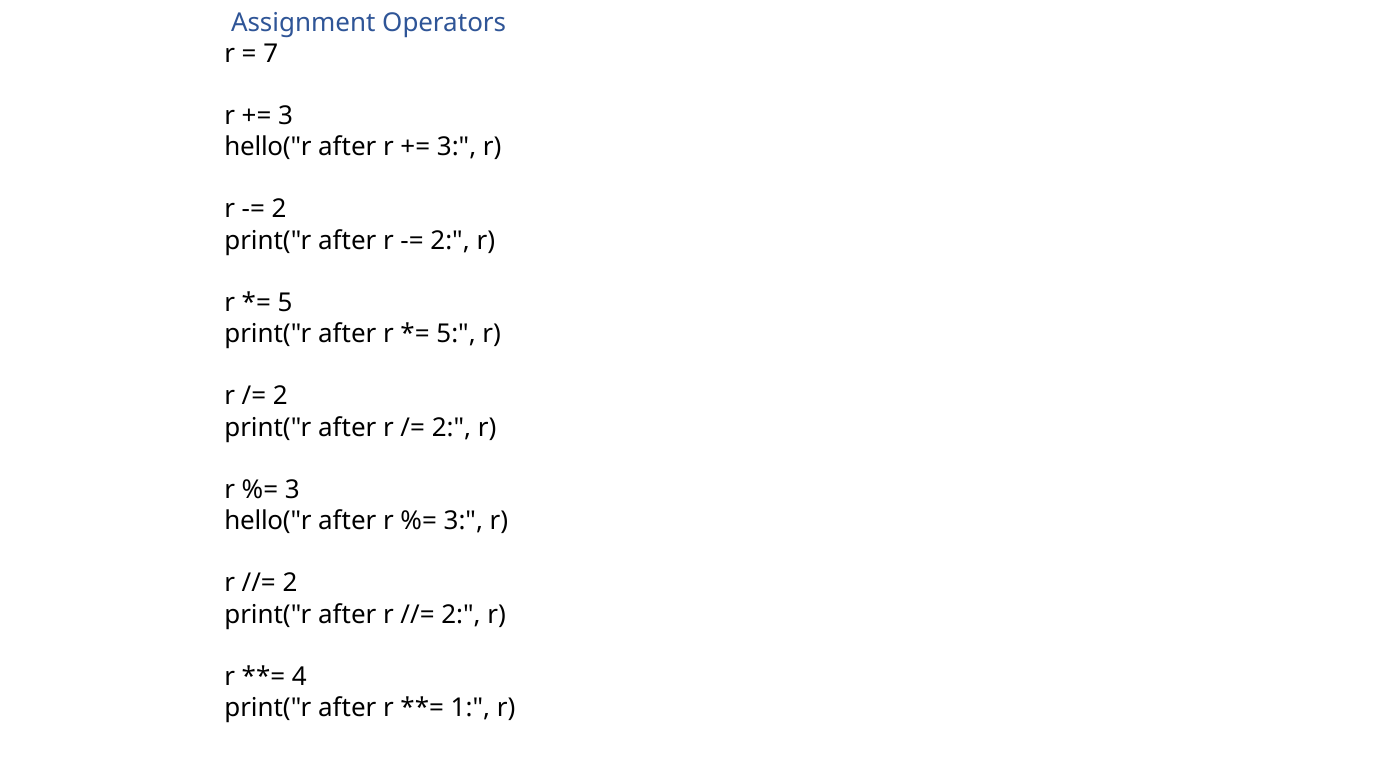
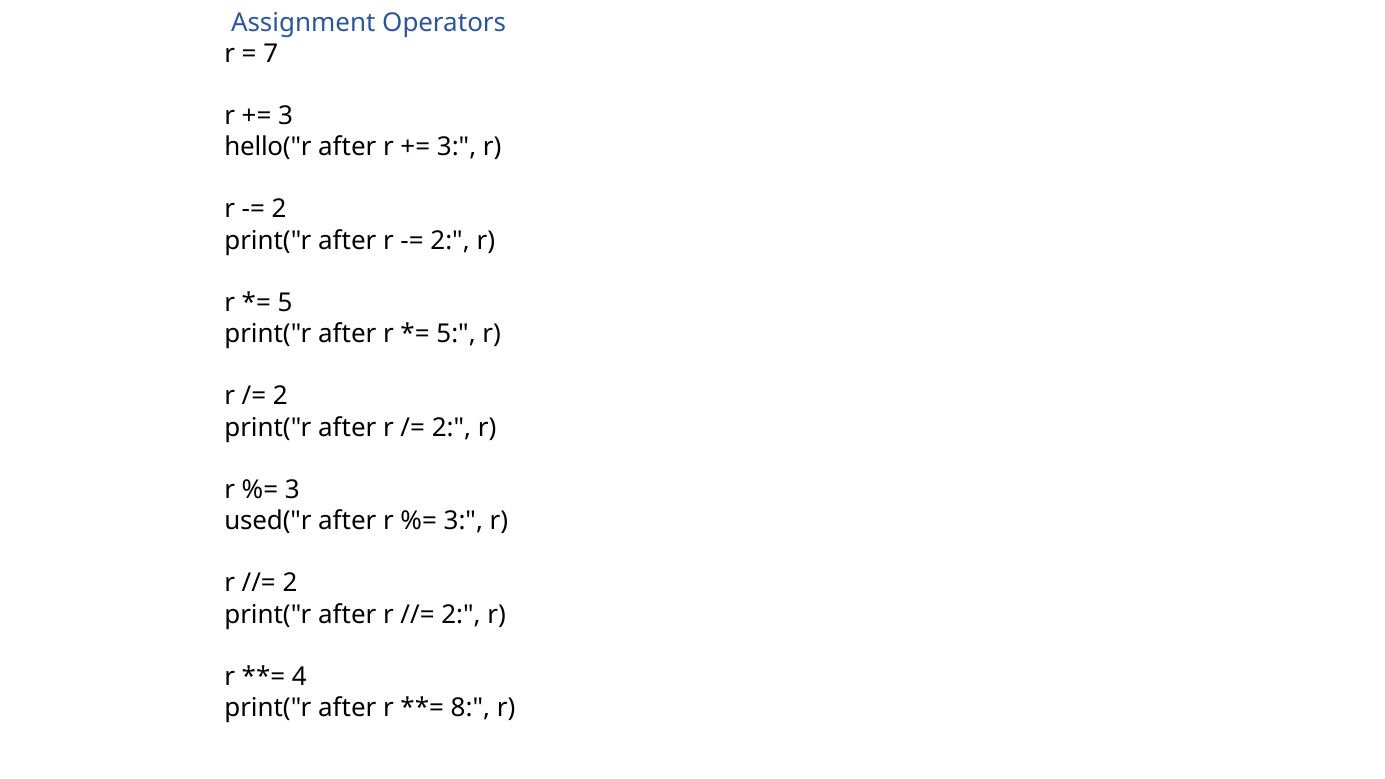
hello("r at (268, 521): hello("r -> used("r
1: 1 -> 8
